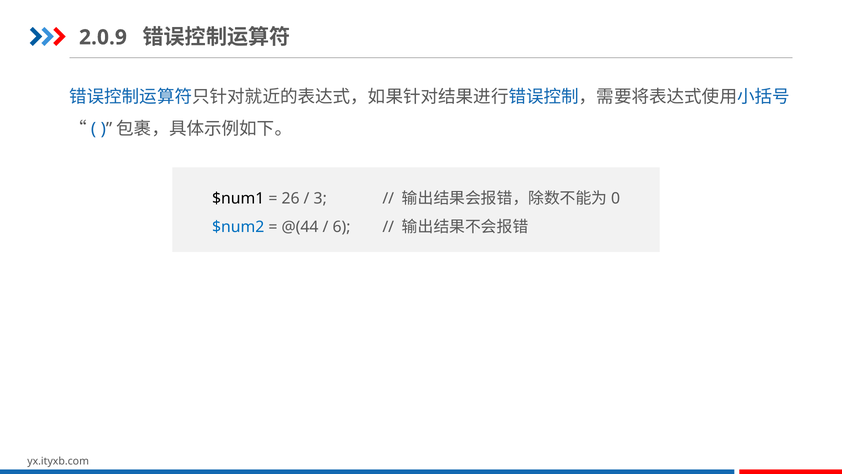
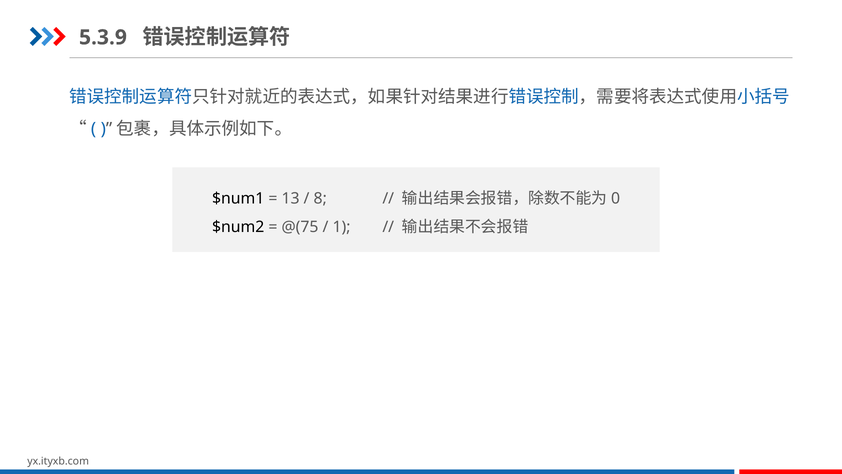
2.0.9: 2.0.9 -> 5.3.9
26: 26 -> 13
3: 3 -> 8
$num2 colour: blue -> black
@(44: @(44 -> @(75
6: 6 -> 1
